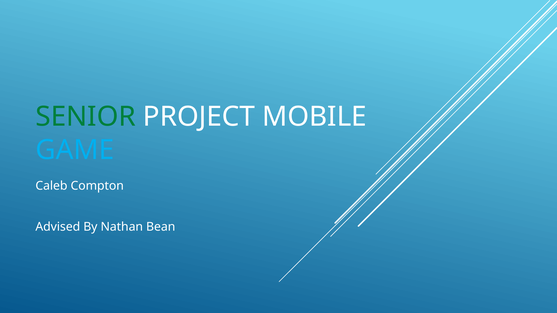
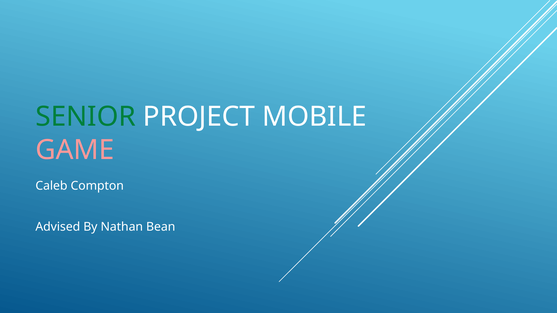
GAME colour: light blue -> pink
